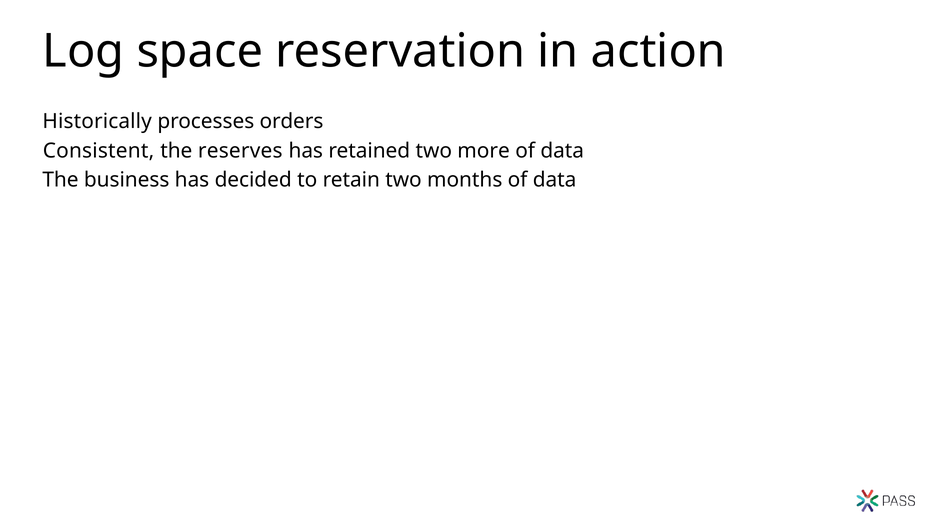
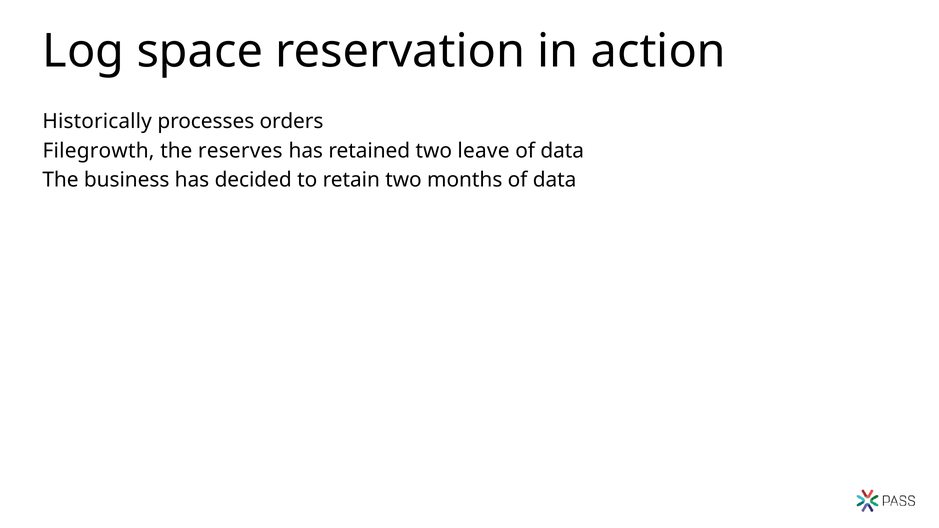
Consistent: Consistent -> Filegrowth
more: more -> leave
